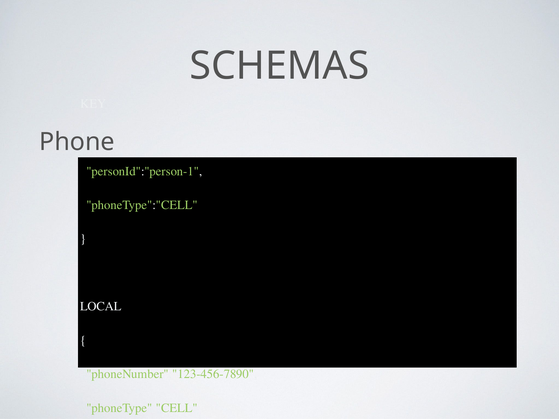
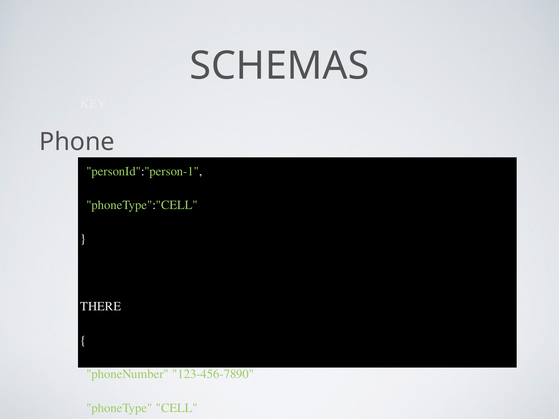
LOCAL: LOCAL -> THERE
